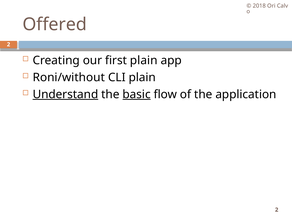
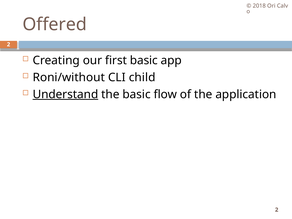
first plain: plain -> basic
CLI plain: plain -> child
basic at (137, 94) underline: present -> none
